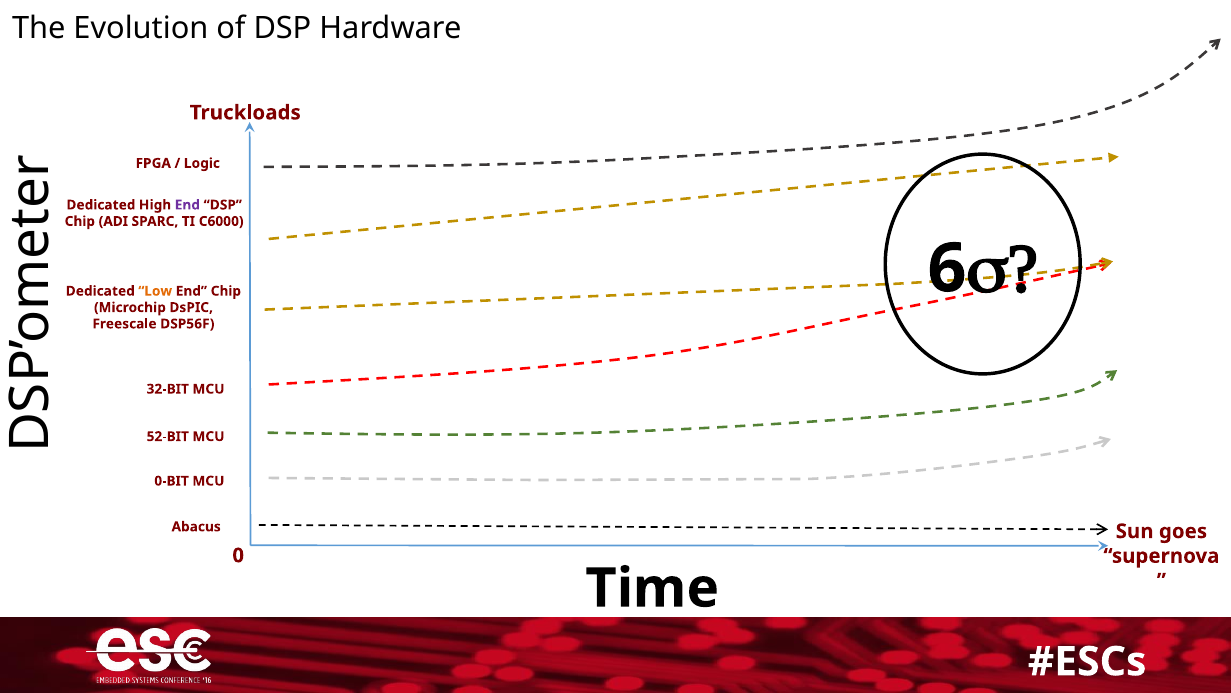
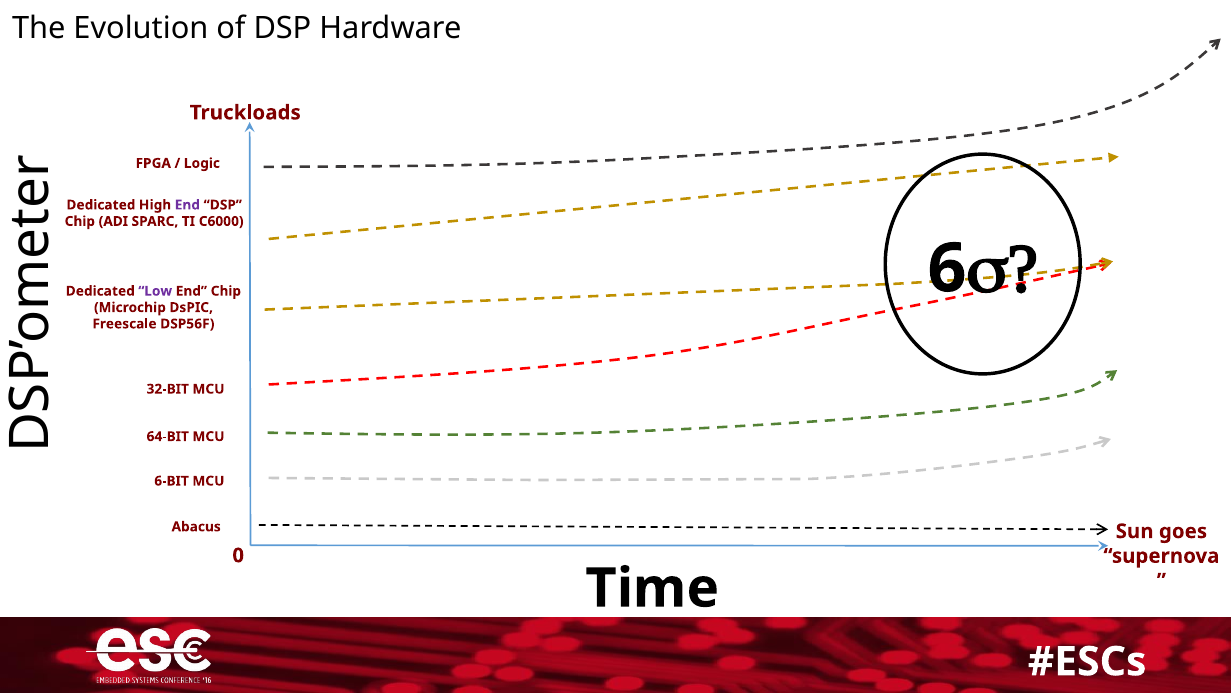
Low colour: orange -> purple
52-BIT: 52-BIT -> 64-BIT
0-BIT: 0-BIT -> 6-BIT
